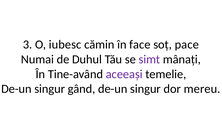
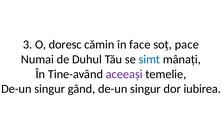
iubesc: iubesc -> doresc
simt colour: purple -> blue
mereu: mereu -> iubirea
